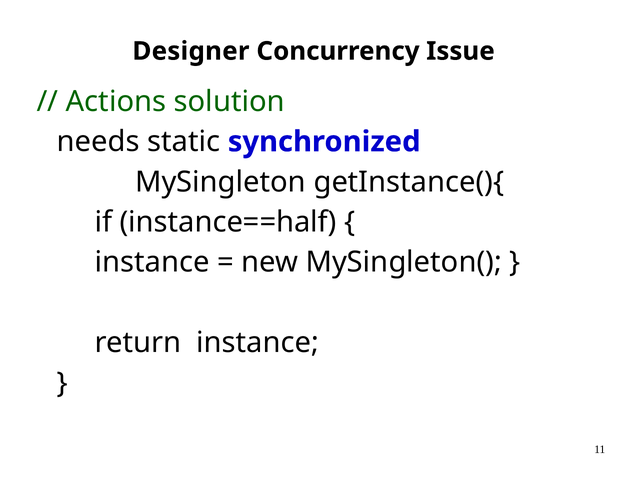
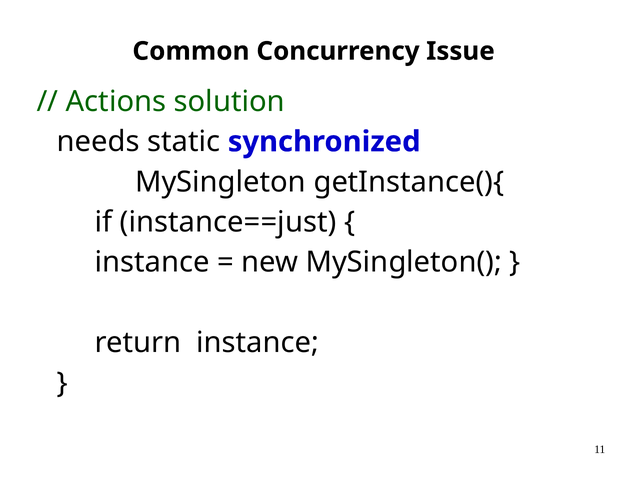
Designer: Designer -> Common
instance==half: instance==half -> instance==just
